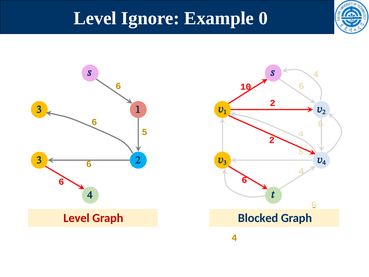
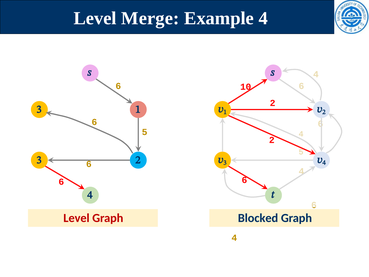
Ignore: Ignore -> Merge
Example 0: 0 -> 4
